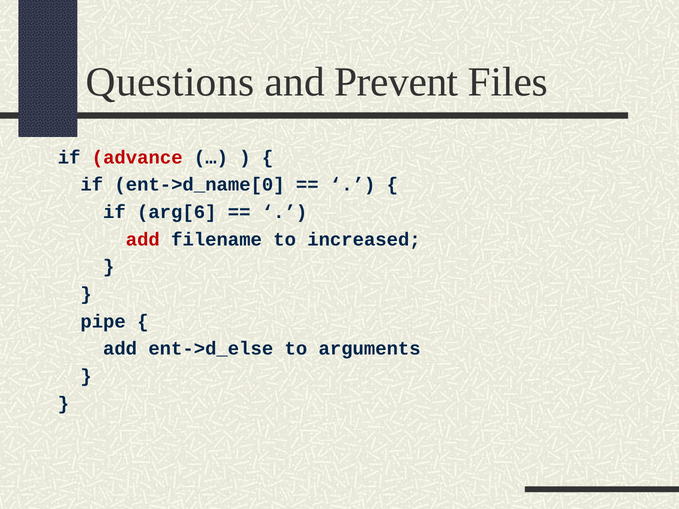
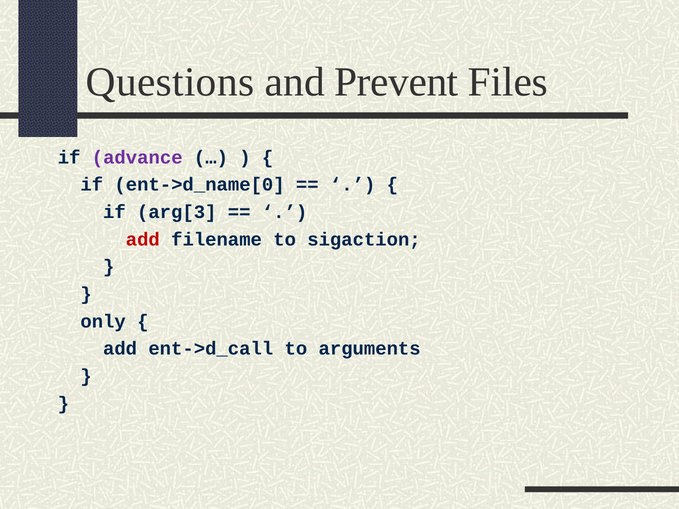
advance colour: red -> purple
arg[6: arg[6 -> arg[3
increased: increased -> sigaction
pipe: pipe -> only
ent->d_else: ent->d_else -> ent->d_call
